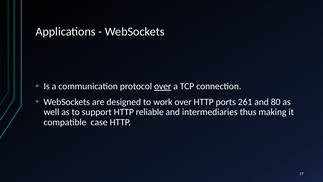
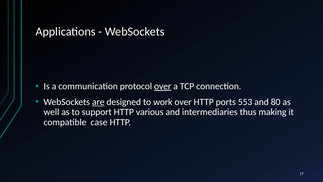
are underline: none -> present
261: 261 -> 553
reliable: reliable -> various
